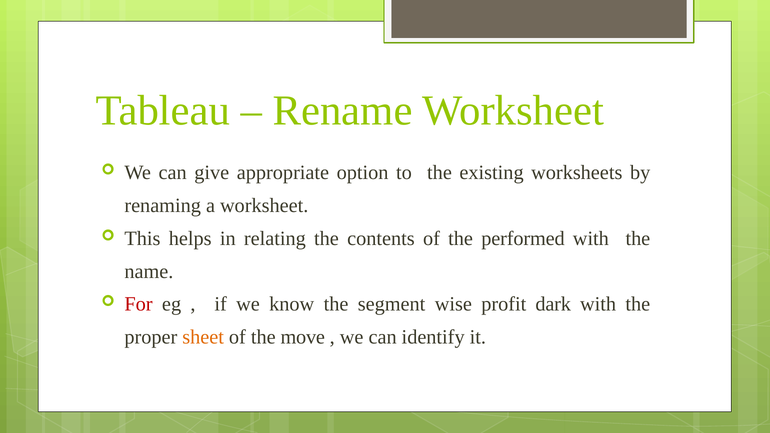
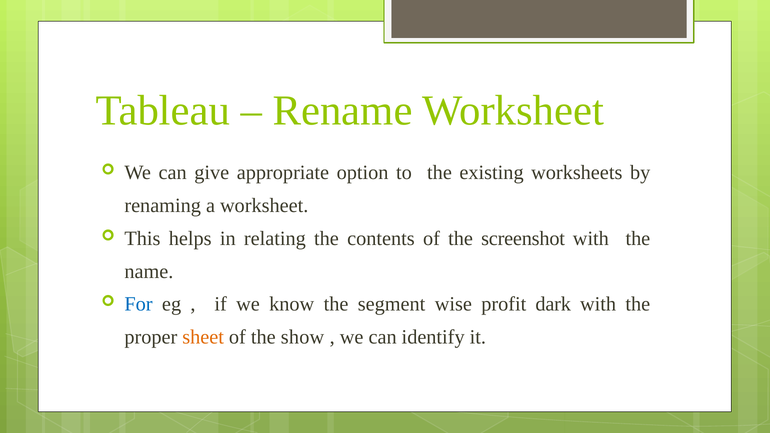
performed: performed -> screenshot
For colour: red -> blue
move: move -> show
